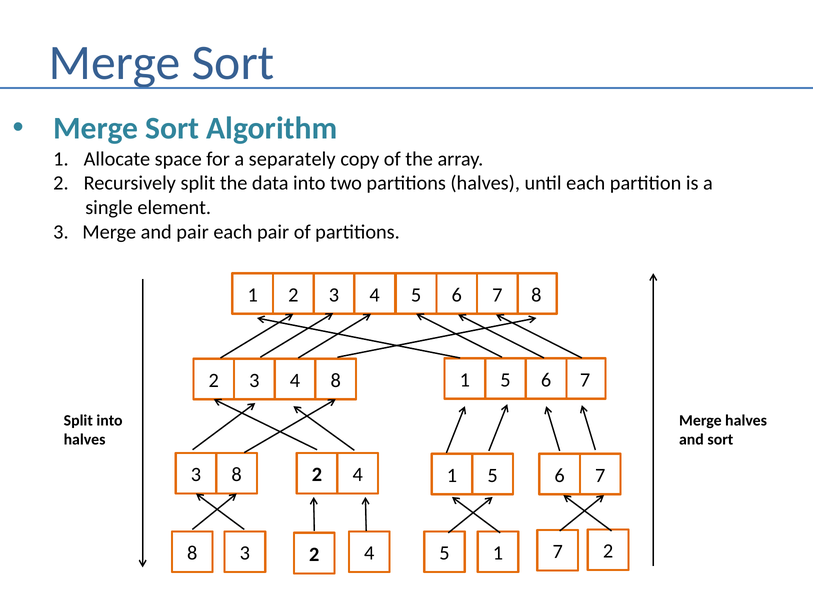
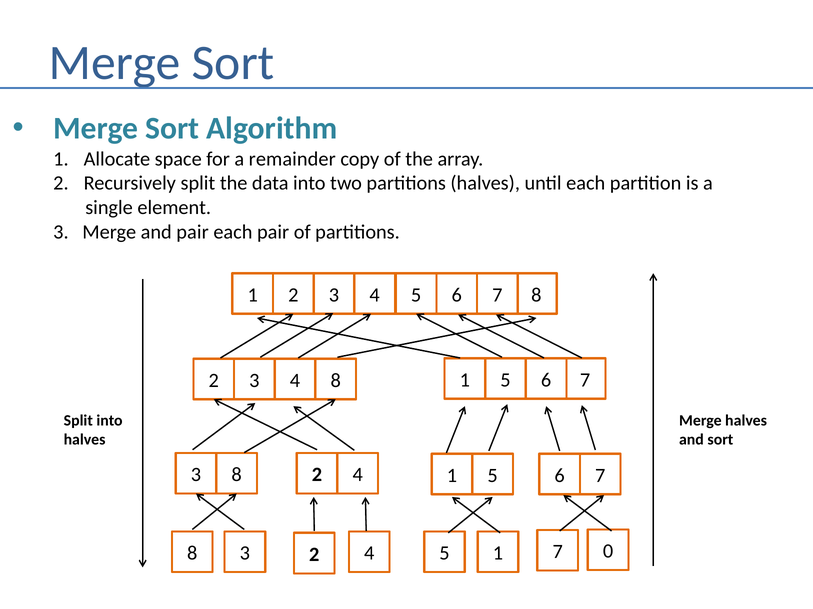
separately: separately -> remainder
7 2: 2 -> 0
